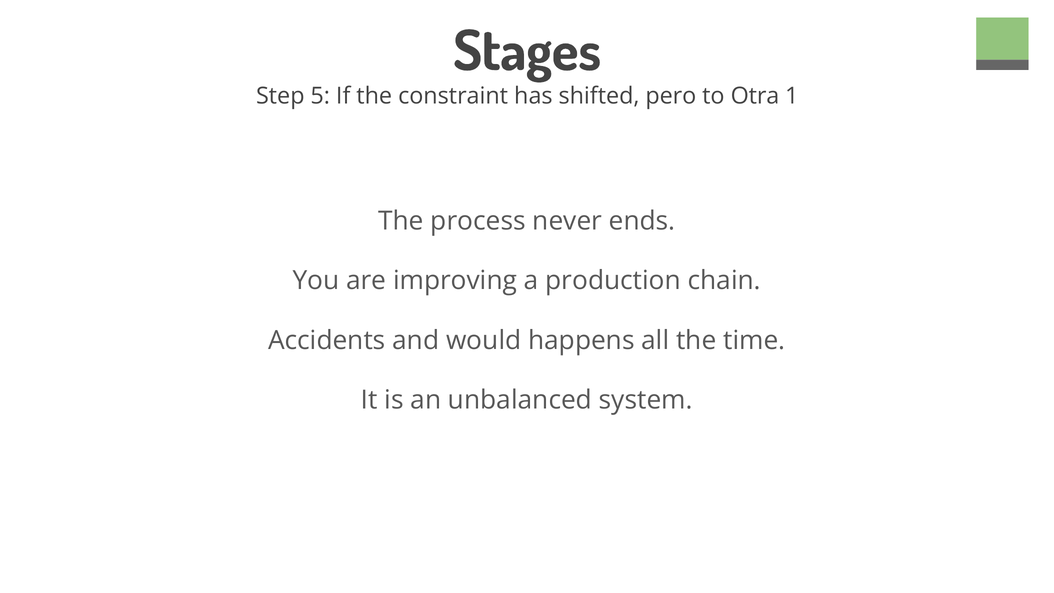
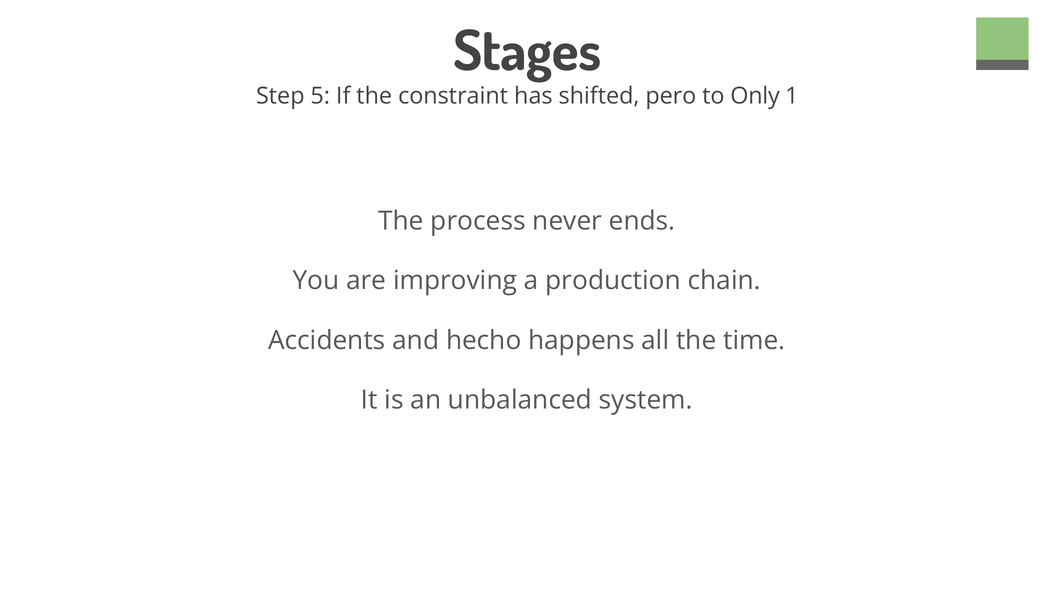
Otra: Otra -> Only
would: would -> hecho
